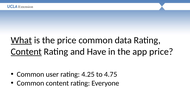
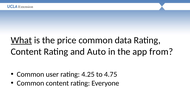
Content at (26, 52) underline: present -> none
Have: Have -> Auto
app price: price -> from
